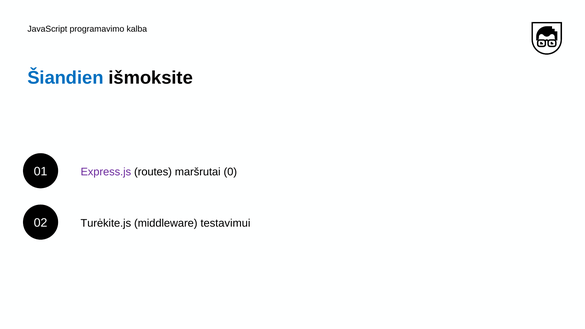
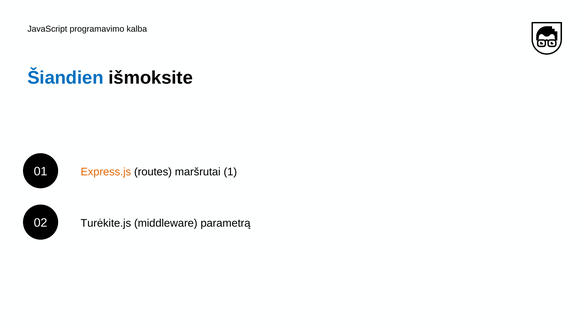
Express.js colour: purple -> orange
0: 0 -> 1
testavimui: testavimui -> parametrą
